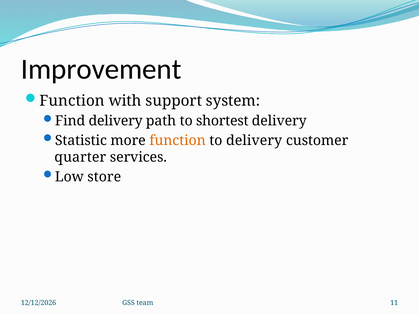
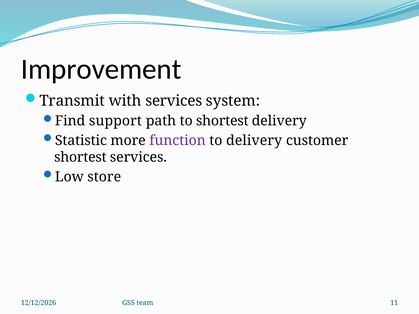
Function at (72, 101): Function -> Transmit
with support: support -> services
Find delivery: delivery -> support
function at (178, 141) colour: orange -> purple
quarter at (80, 157): quarter -> shortest
